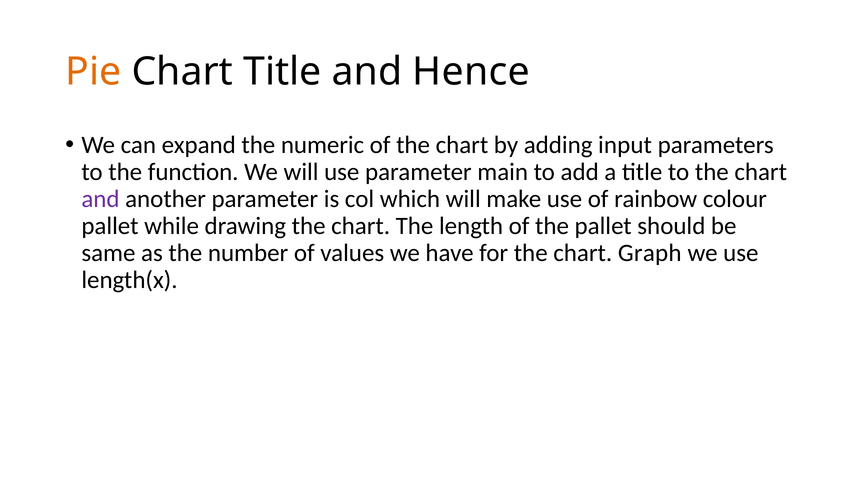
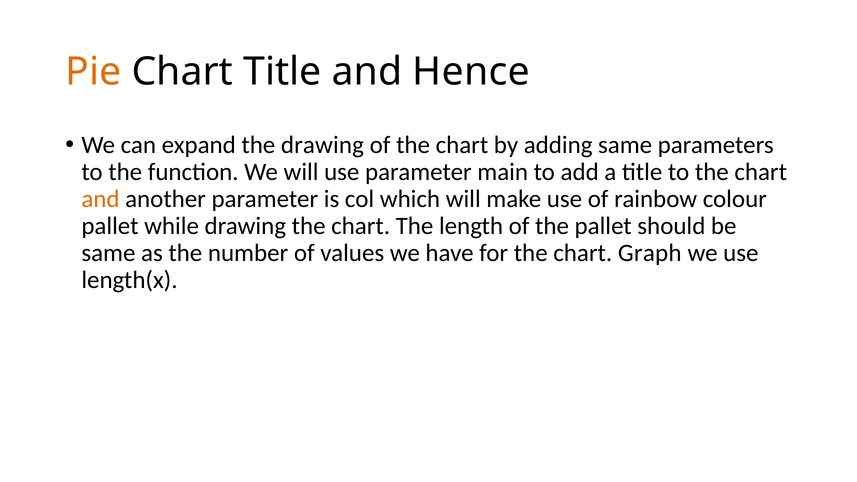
the numeric: numeric -> drawing
adding input: input -> same
and at (101, 199) colour: purple -> orange
